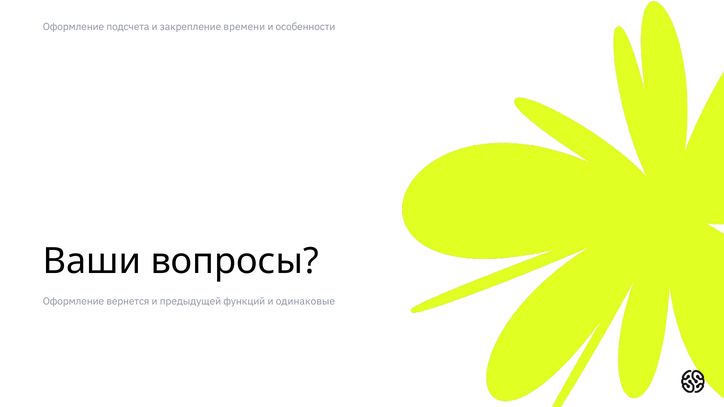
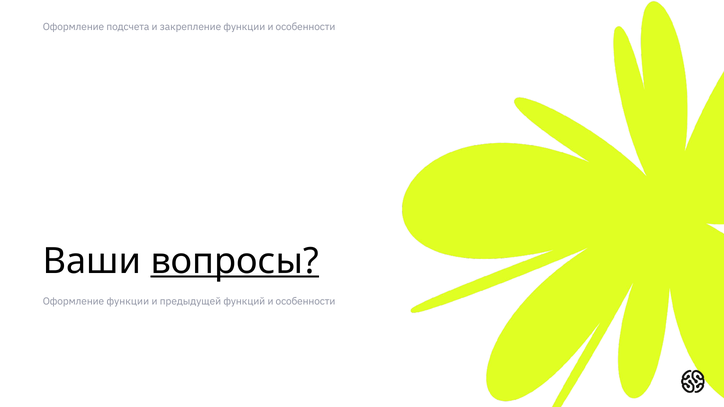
закрепление времени: времени -> функции
вопросы underline: none -> present
Оформление вернется: вернется -> функции
функций и одинаковые: одинаковые -> особенности
